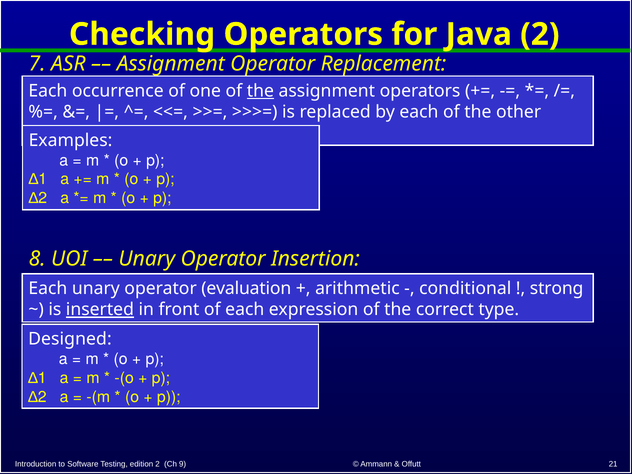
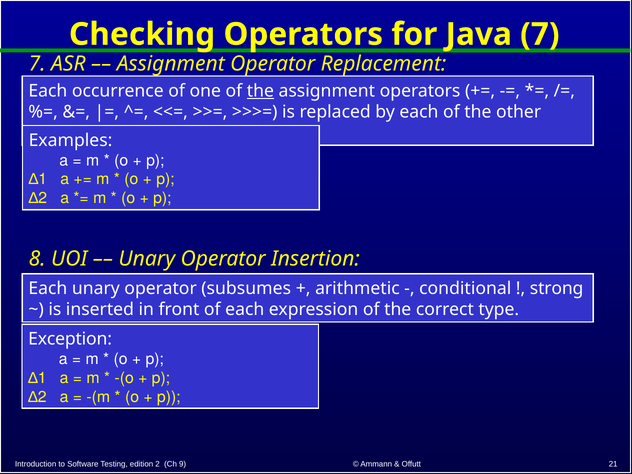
Java 2: 2 -> 7
evaluation: evaluation -> subsumes
inserted underline: present -> none
Designed: Designed -> Exception
